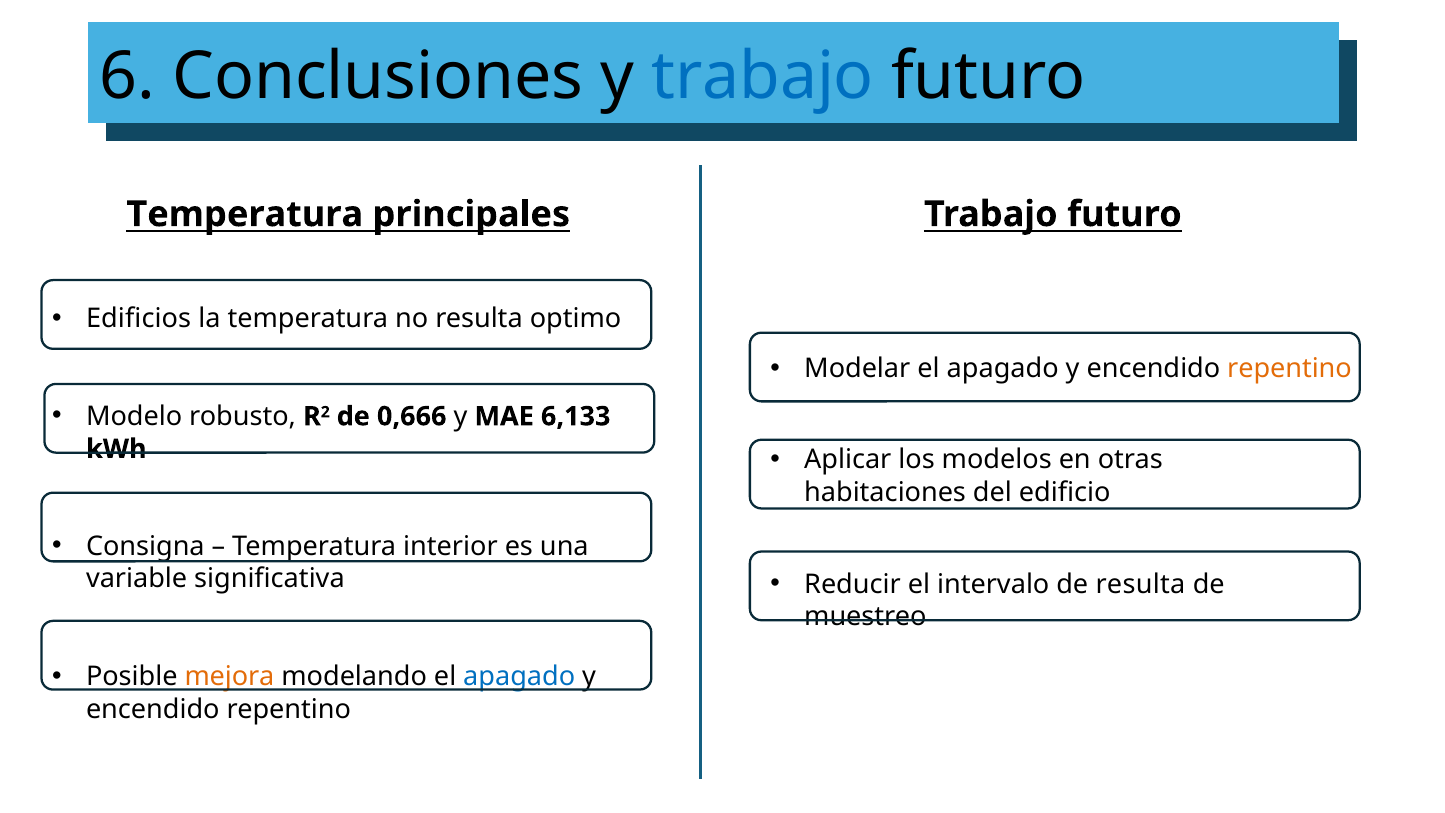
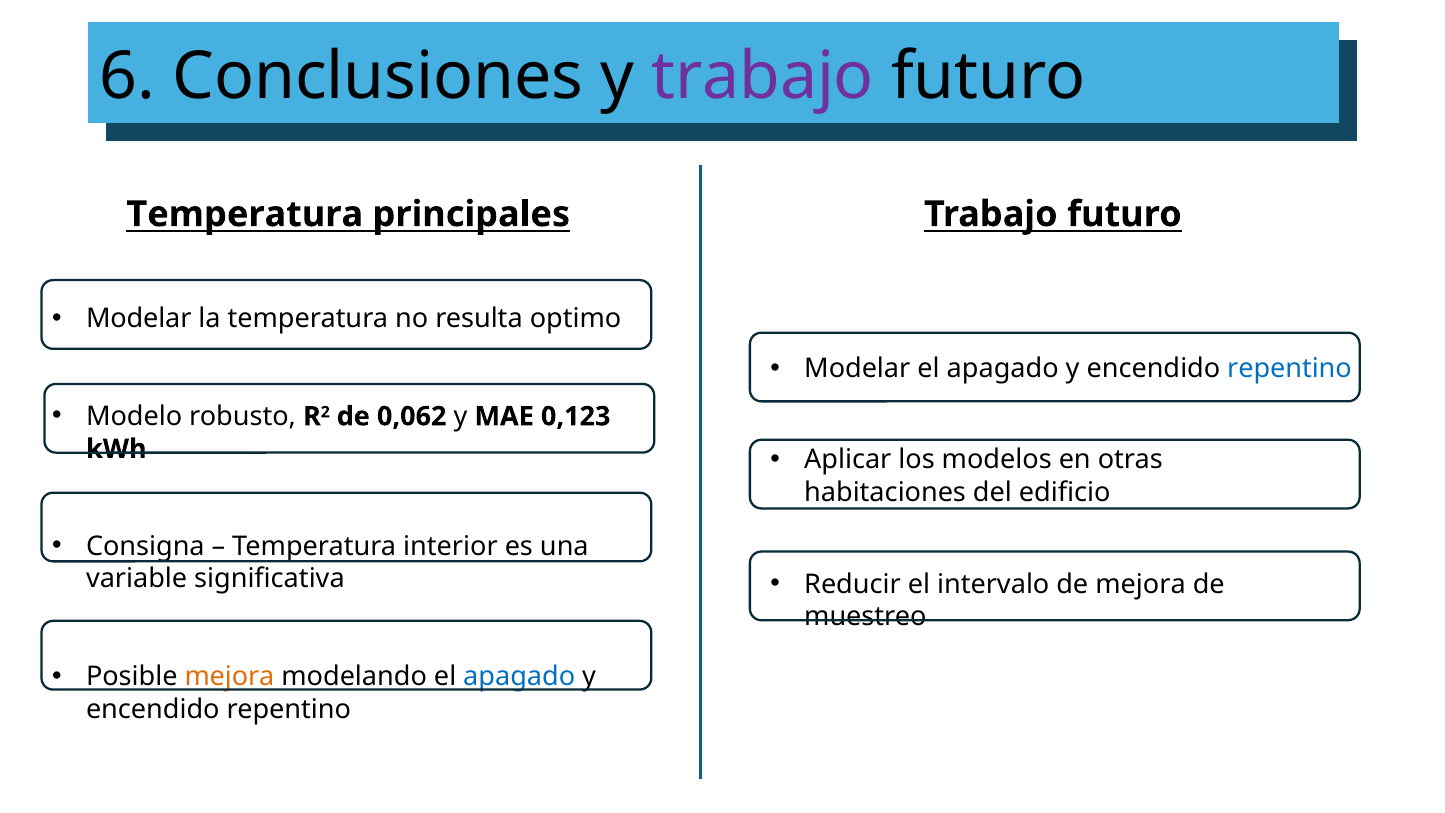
trabajo at (763, 77) colour: blue -> purple
Edificios at (139, 319): Edificios -> Modelar
repentino at (1289, 369) colour: orange -> blue
0,666: 0,666 -> 0,062
6,133: 6,133 -> 0,123
de resulta: resulta -> mejora
